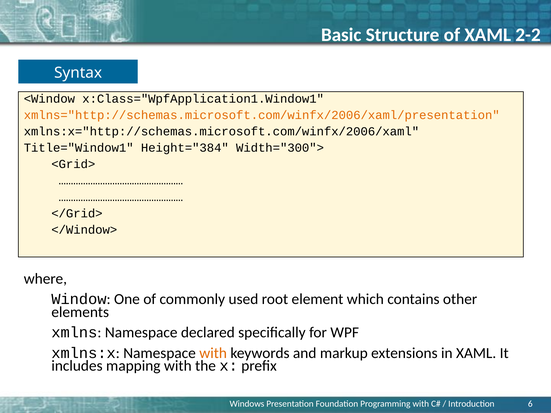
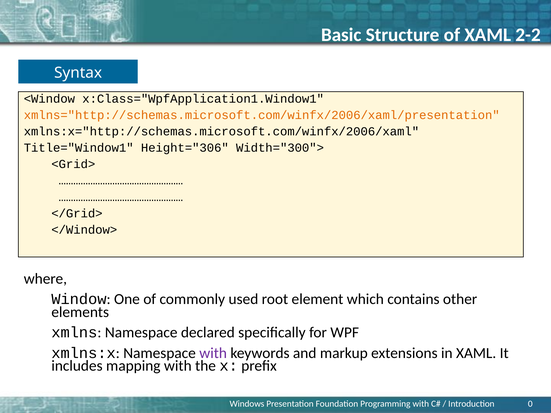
Height="384: Height="384 -> Height="306
with at (213, 353) colour: orange -> purple
6: 6 -> 0
